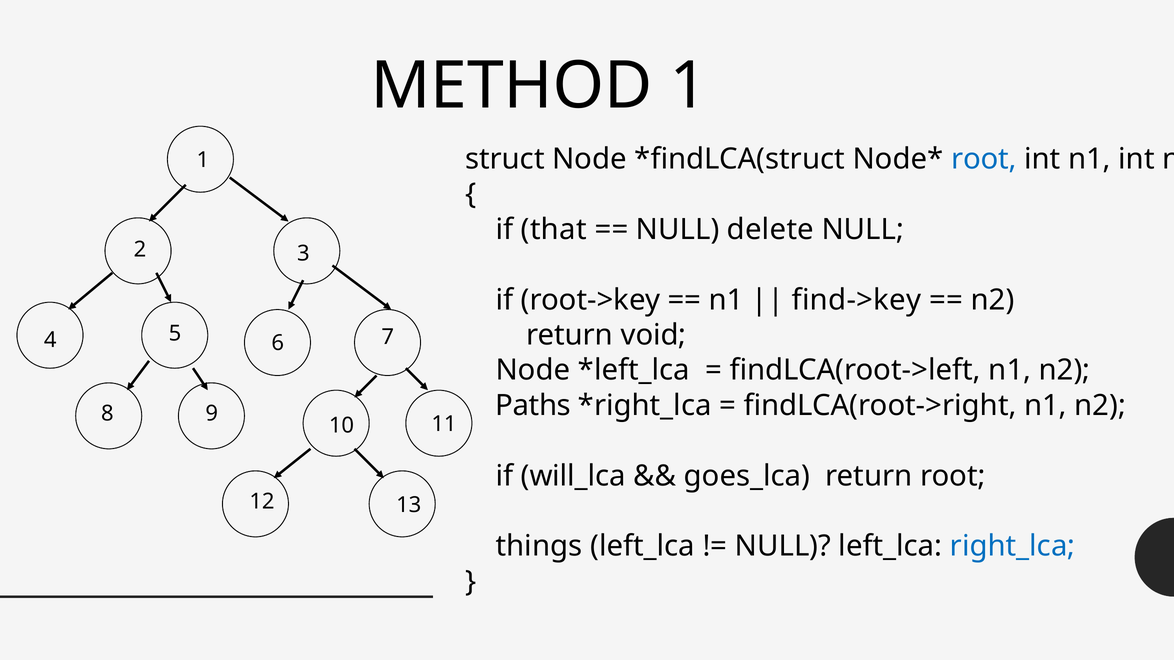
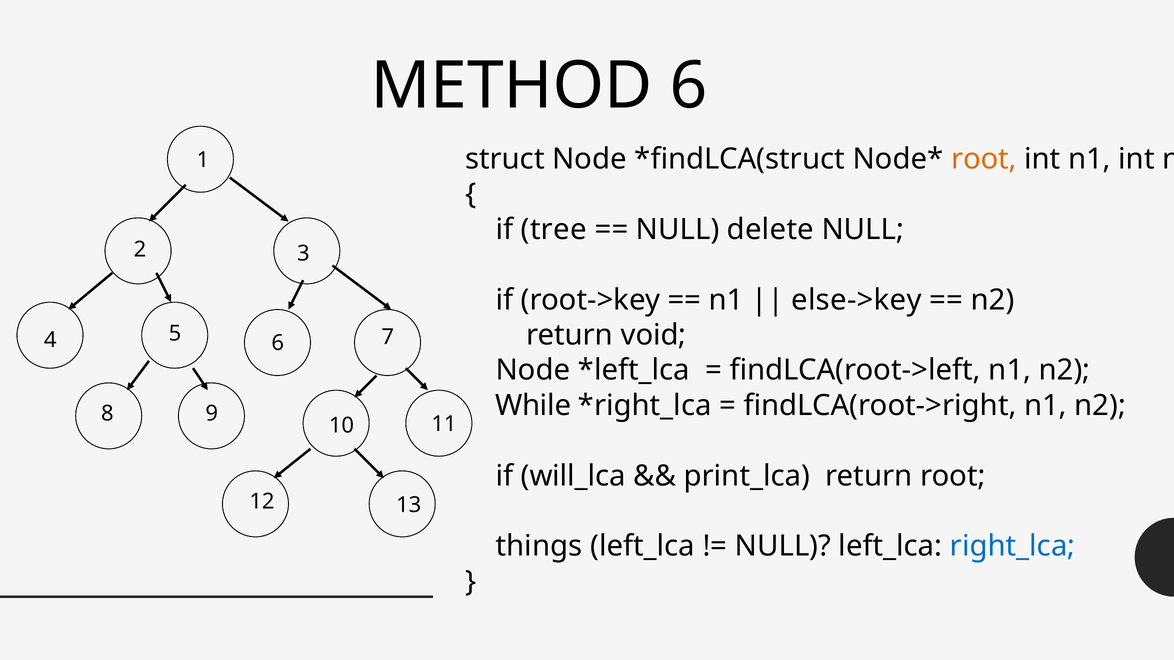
METHOD 1: 1 -> 6
root at (984, 159) colour: blue -> orange
that: that -> tree
find->key: find->key -> else->key
Paths: Paths -> While
goes_lca: goes_lca -> print_lca
